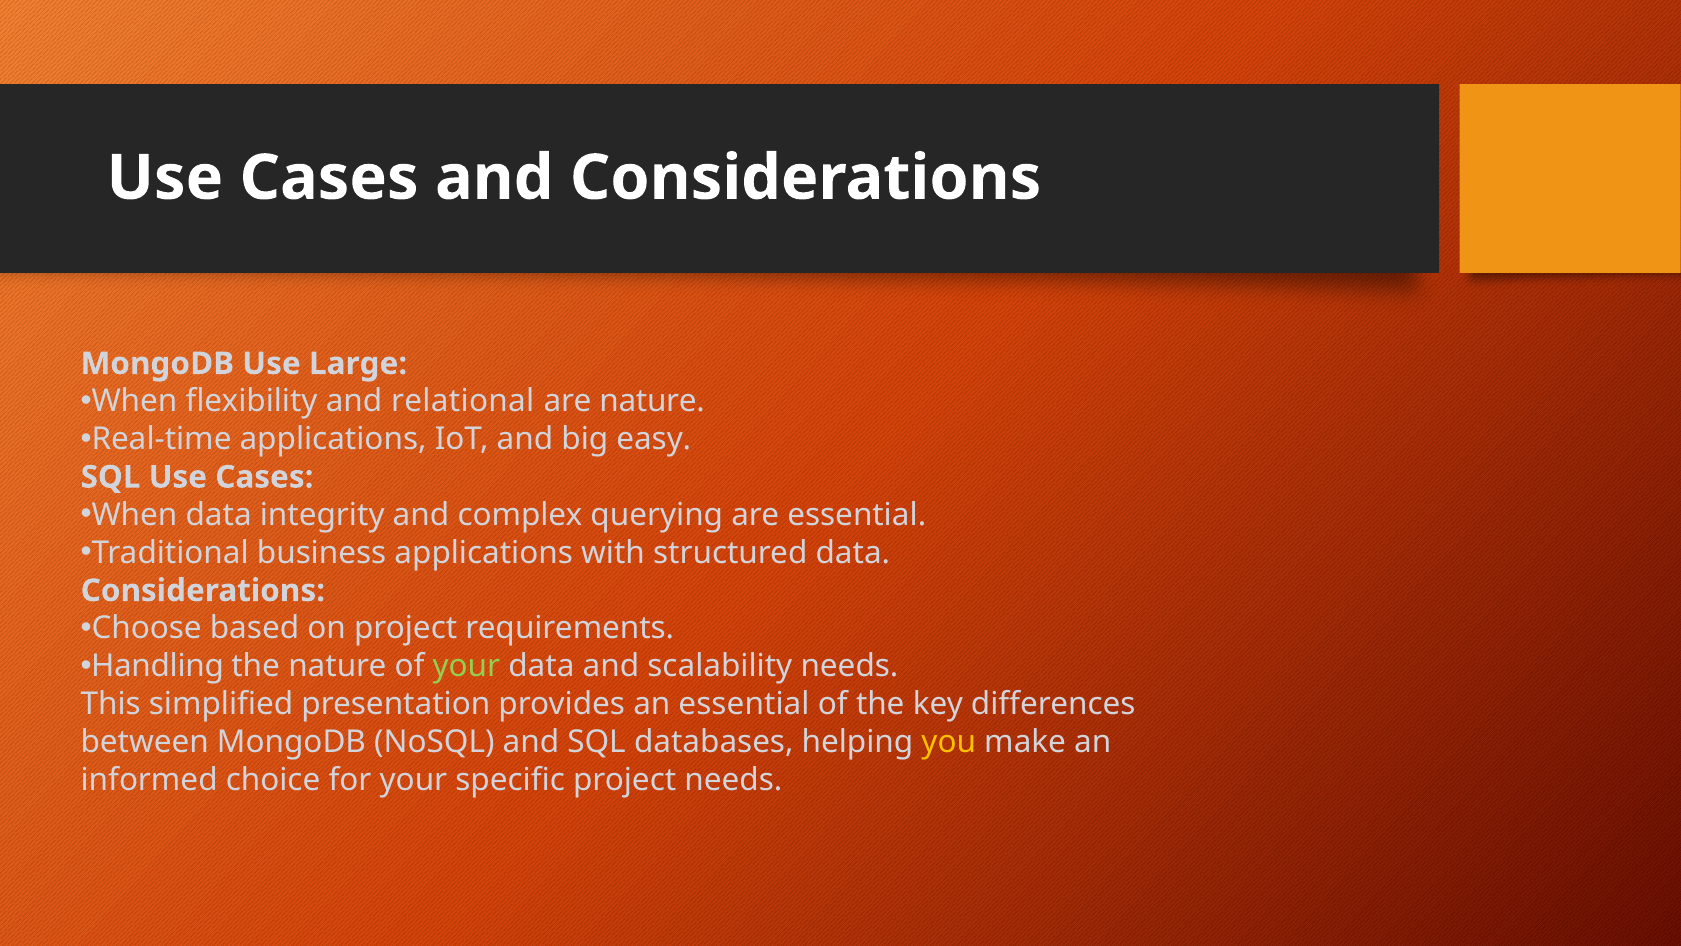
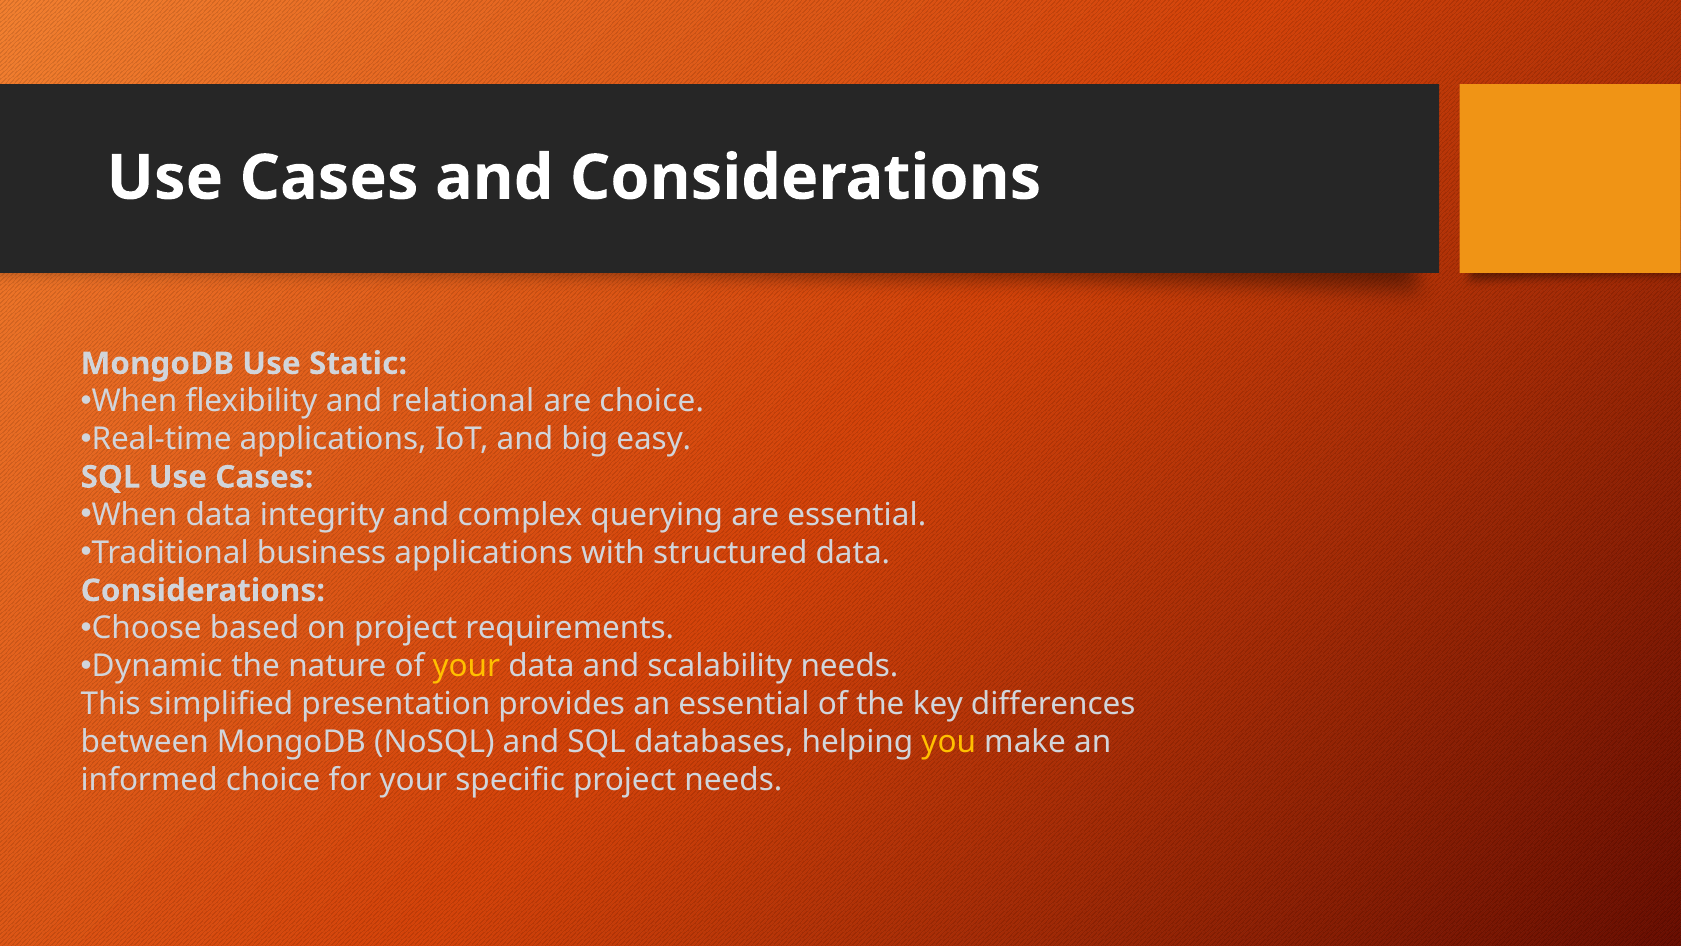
Large: Large -> Static
are nature: nature -> choice
Handling: Handling -> Dynamic
your at (466, 666) colour: light green -> yellow
